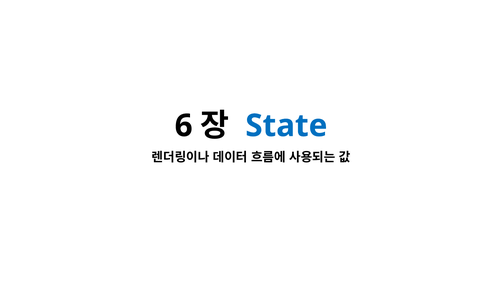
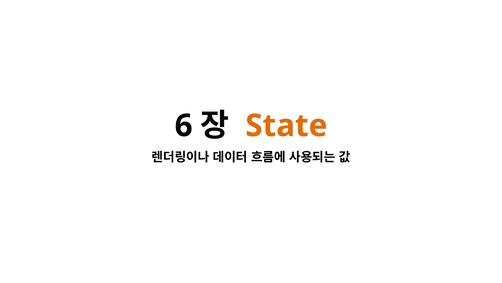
State colour: blue -> orange
